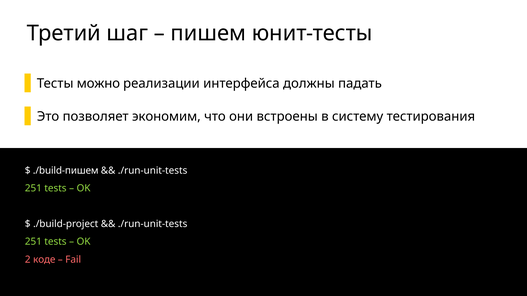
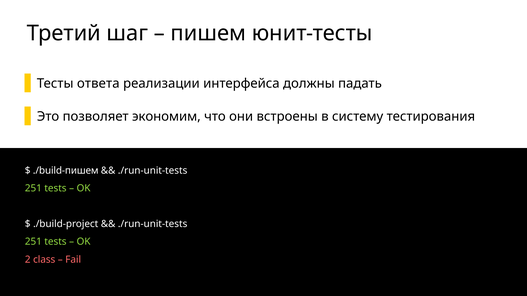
можно: можно -> ответа
коде: коде -> class
